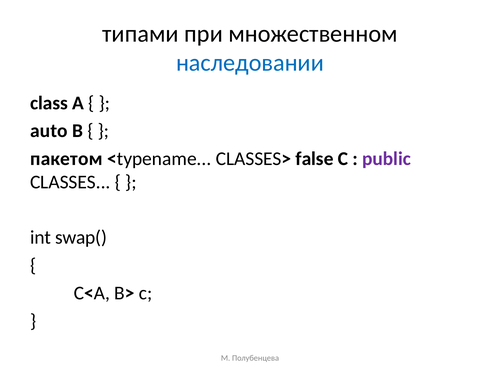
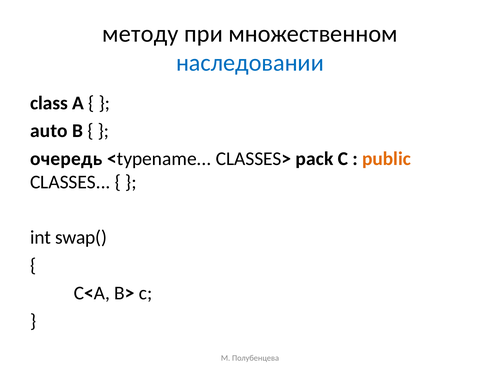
типами: типами -> методу
пакетом: пакетом -> очередь
false: false -> pack
public colour: purple -> orange
